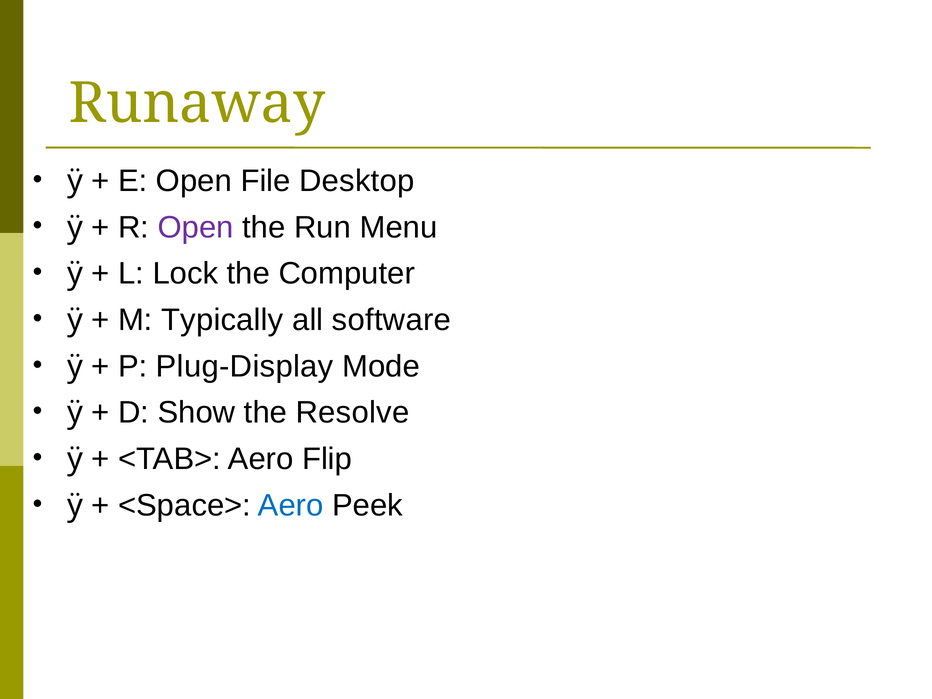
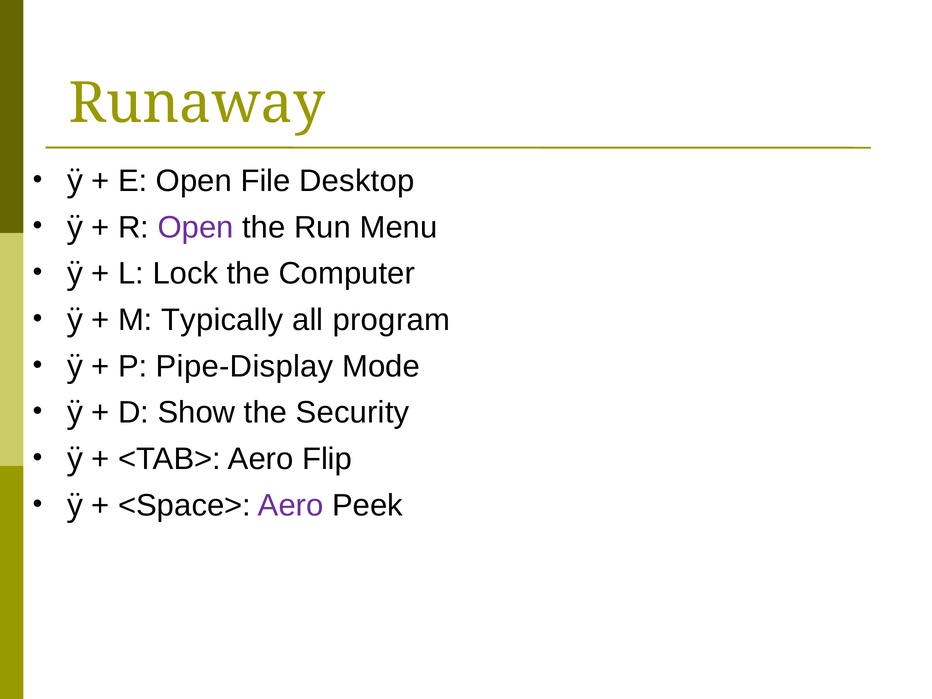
software: software -> program
Plug-Display: Plug-Display -> Pipe-Display
Resolve: Resolve -> Security
Aero at (291, 505) colour: blue -> purple
